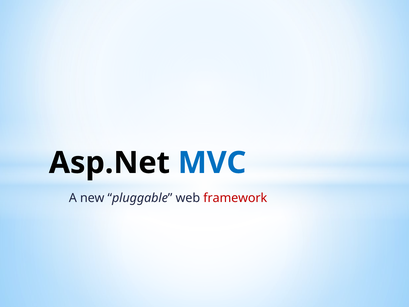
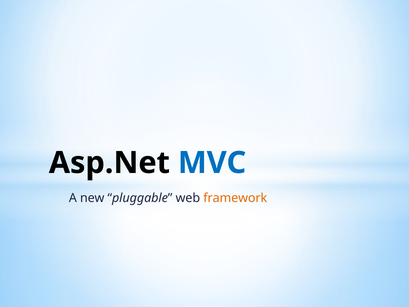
framework colour: red -> orange
